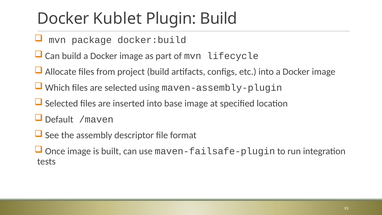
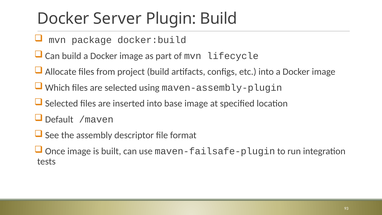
Kublet: Kublet -> Server
